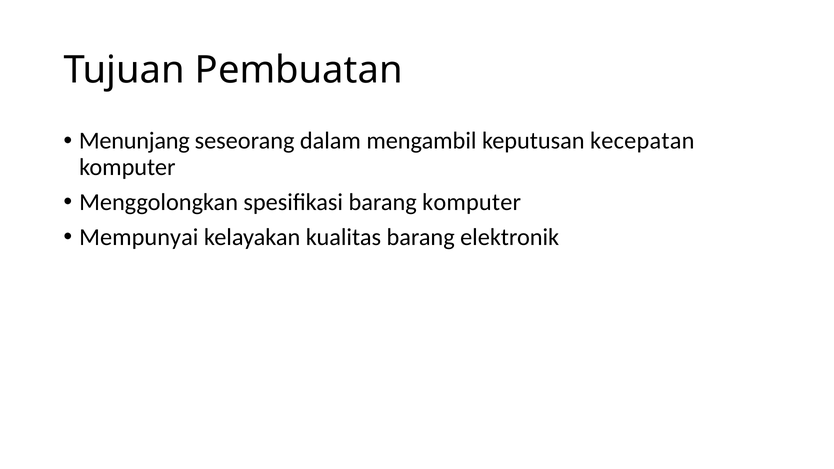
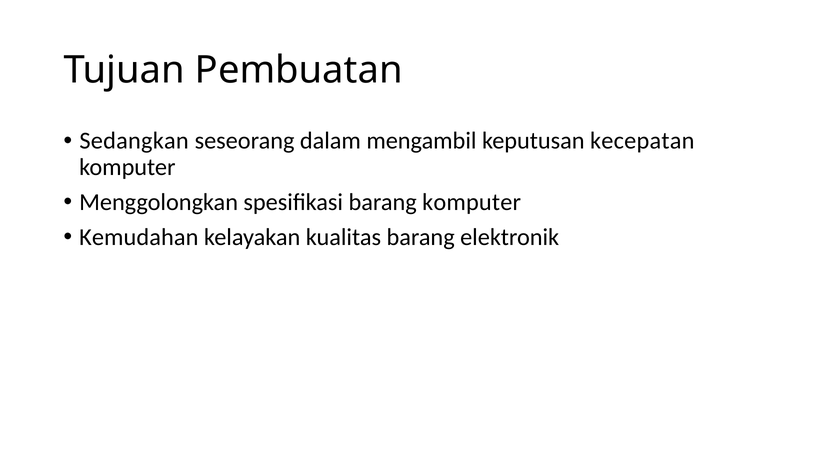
Menunjang: Menunjang -> Sedangkan
Mempunyai: Mempunyai -> Kemudahan
